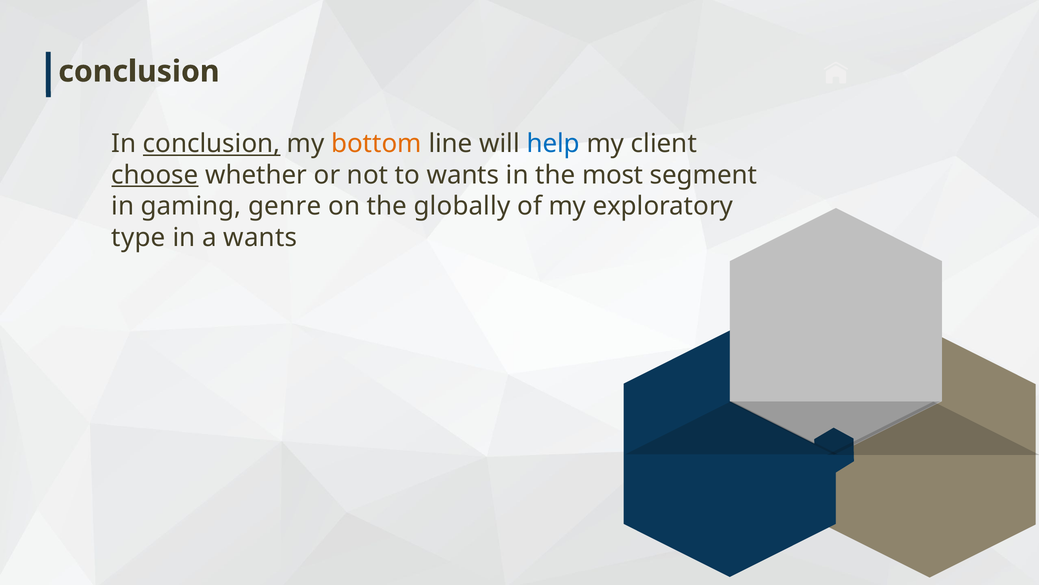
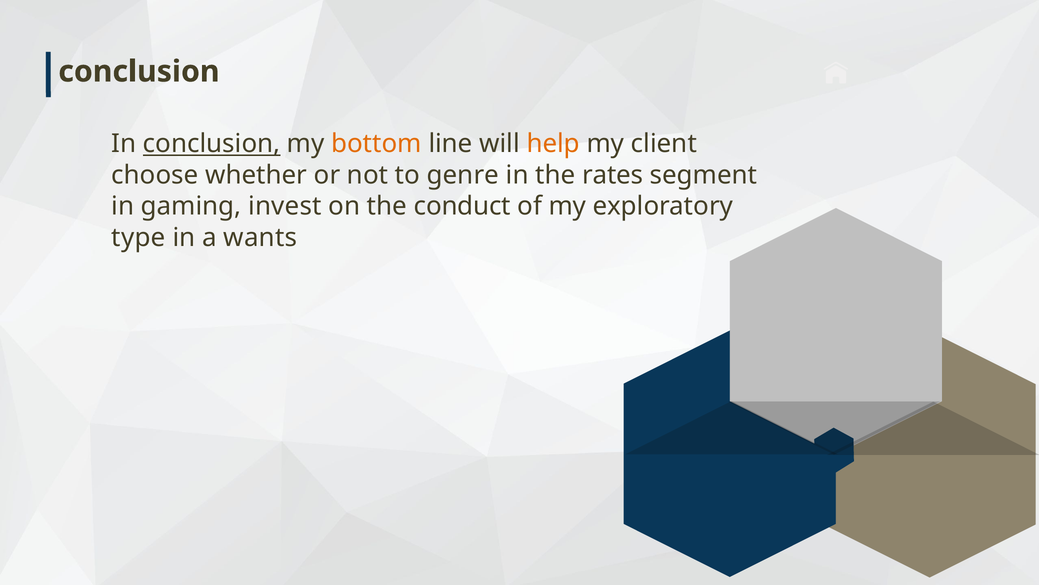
help colour: blue -> orange
choose underline: present -> none
to wants: wants -> genre
most: most -> rates
genre: genre -> invest
globally: globally -> conduct
